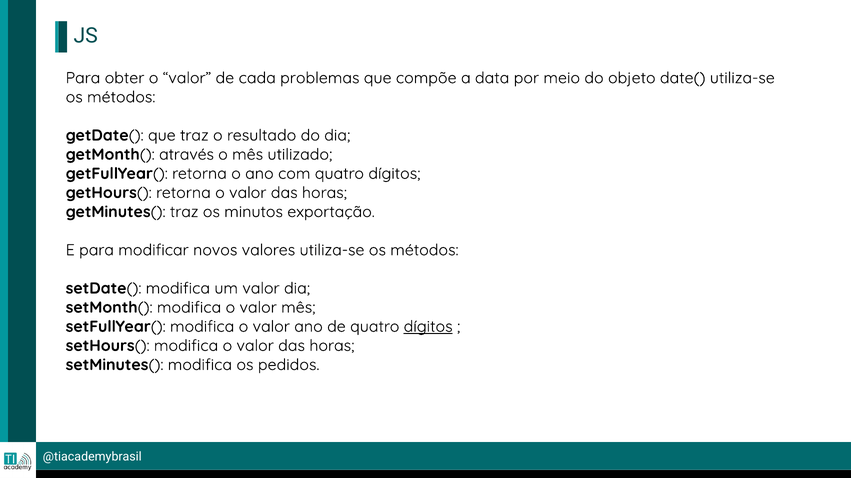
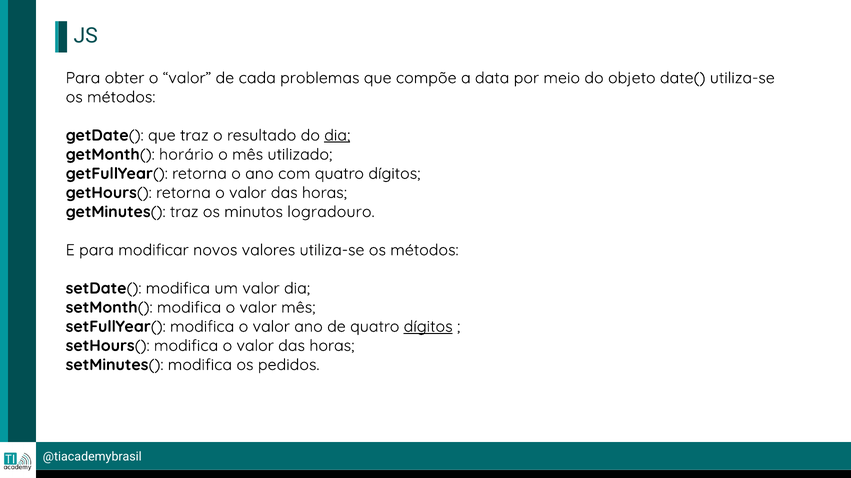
dia at (337, 136) underline: none -> present
através: através -> horário
exportação: exportação -> logradouro
